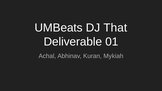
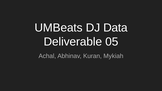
That: That -> Data
01: 01 -> 05
